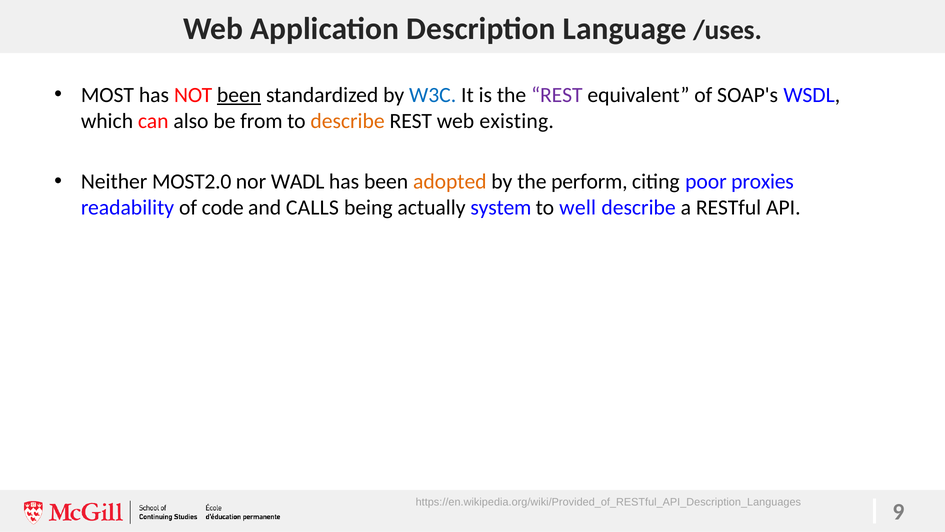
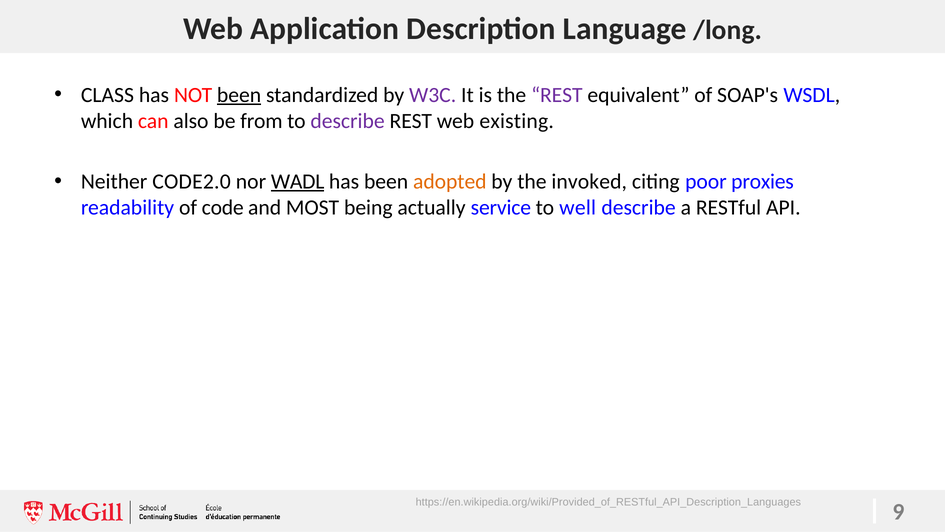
/uses: /uses -> /long
MOST: MOST -> CLASS
W3C colour: blue -> purple
describe at (348, 121) colour: orange -> purple
MOST2.0: MOST2.0 -> CODE2.0
WADL underline: none -> present
perform: perform -> invoked
CALLS: CALLS -> MOST
system: system -> service
